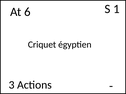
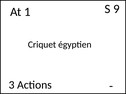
1: 1 -> 9
6: 6 -> 1
